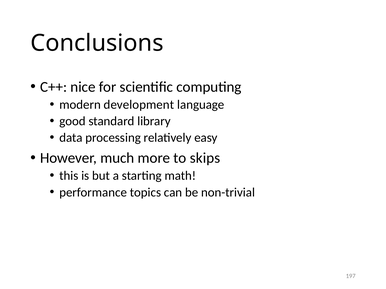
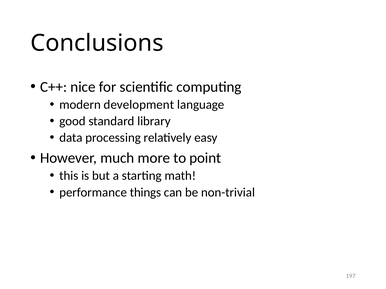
skips: skips -> point
topics: topics -> things
